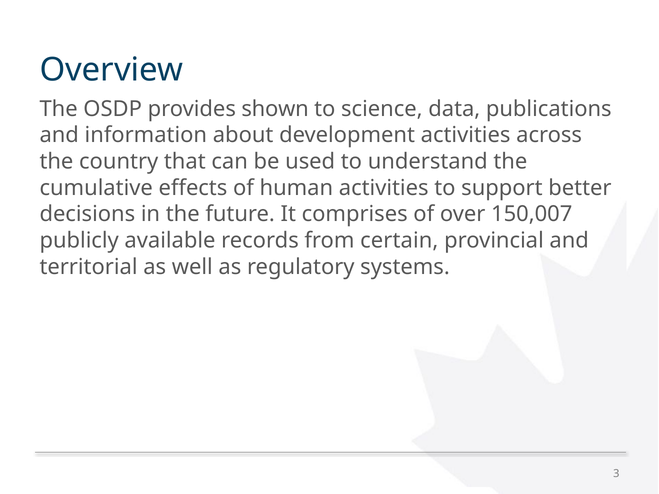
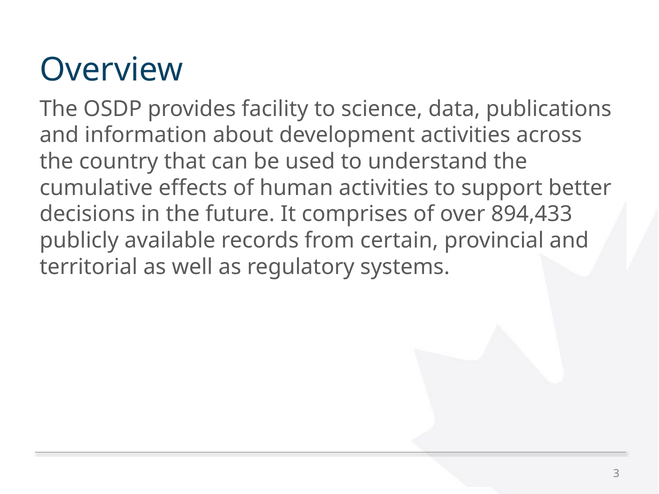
shown: shown -> facility
150,007: 150,007 -> 894,433
